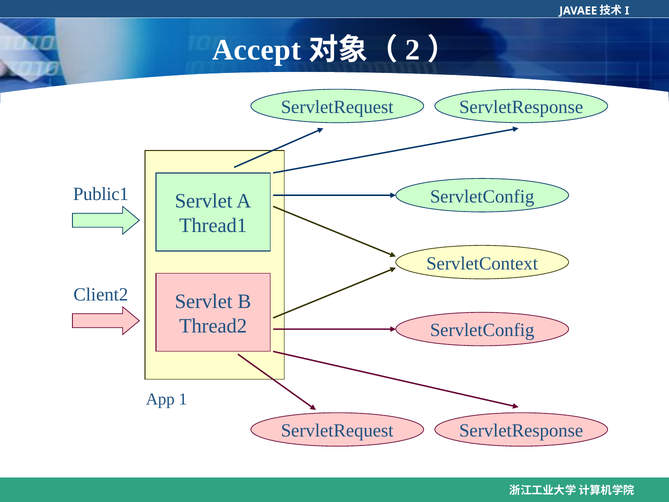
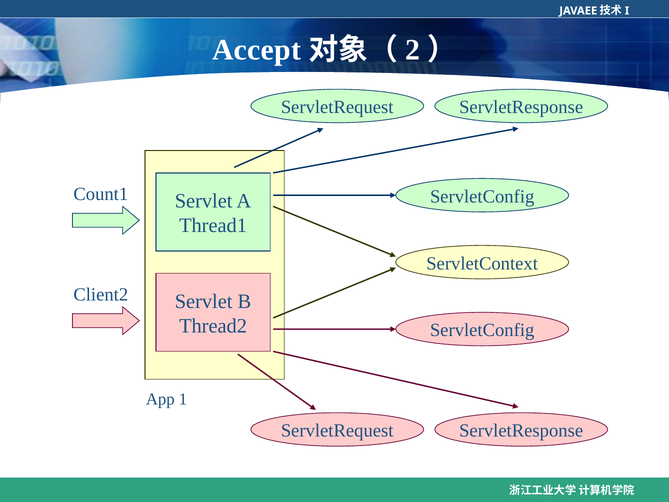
Public1: Public1 -> Count1
